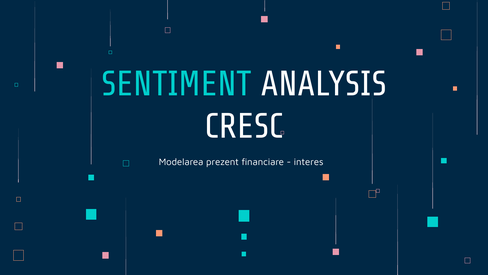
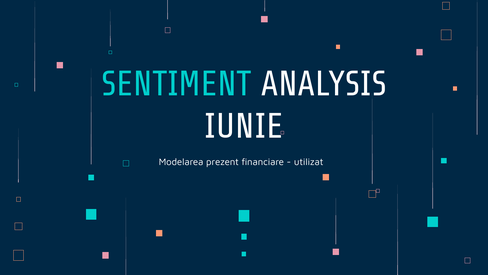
CRESC: CRESC -> IUNIE
interes: interes -> utilizat
